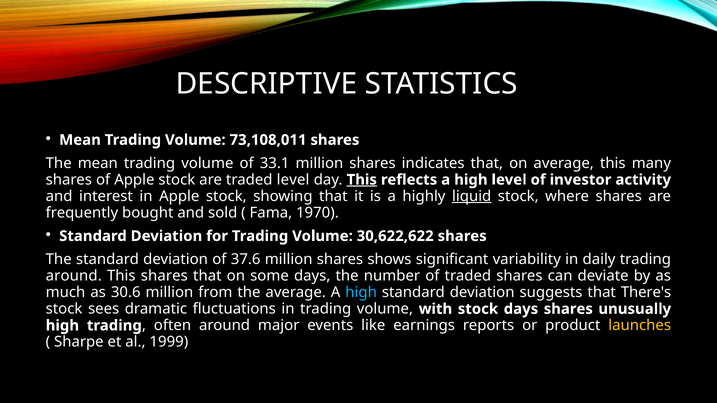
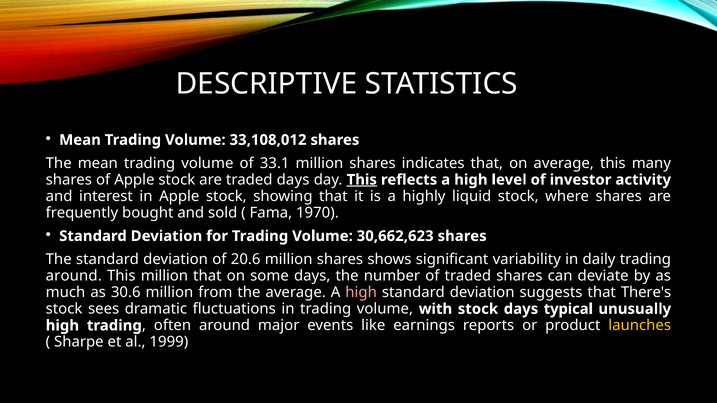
73,108,011: 73,108,011 -> 33,108,012
traded level: level -> days
liquid underline: present -> none
30,622,622: 30,622,622 -> 30,662,623
37.6: 37.6 -> 20.6
This shares: shares -> million
high at (361, 293) colour: light blue -> pink
days shares: shares -> typical
